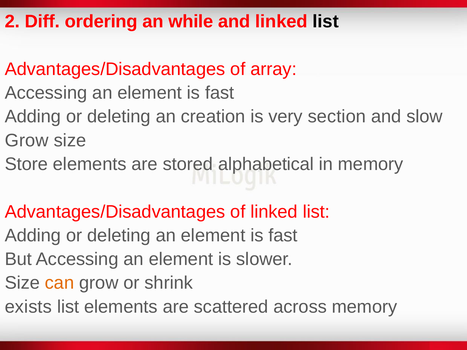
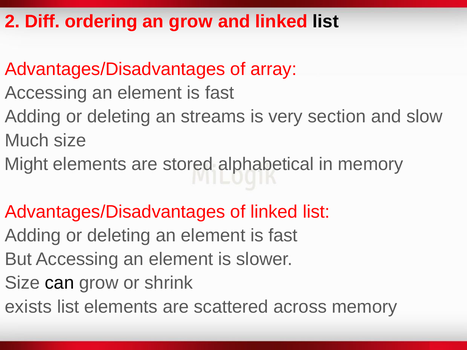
an while: while -> grow
creation: creation -> streams
Grow at (27, 141): Grow -> Much
Store: Store -> Might
can colour: orange -> black
